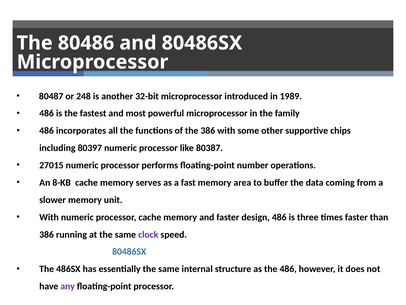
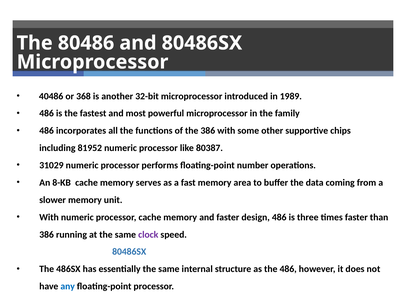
80487: 80487 -> 40486
248: 248 -> 368
80397: 80397 -> 81952
27015: 27015 -> 31029
any colour: purple -> blue
